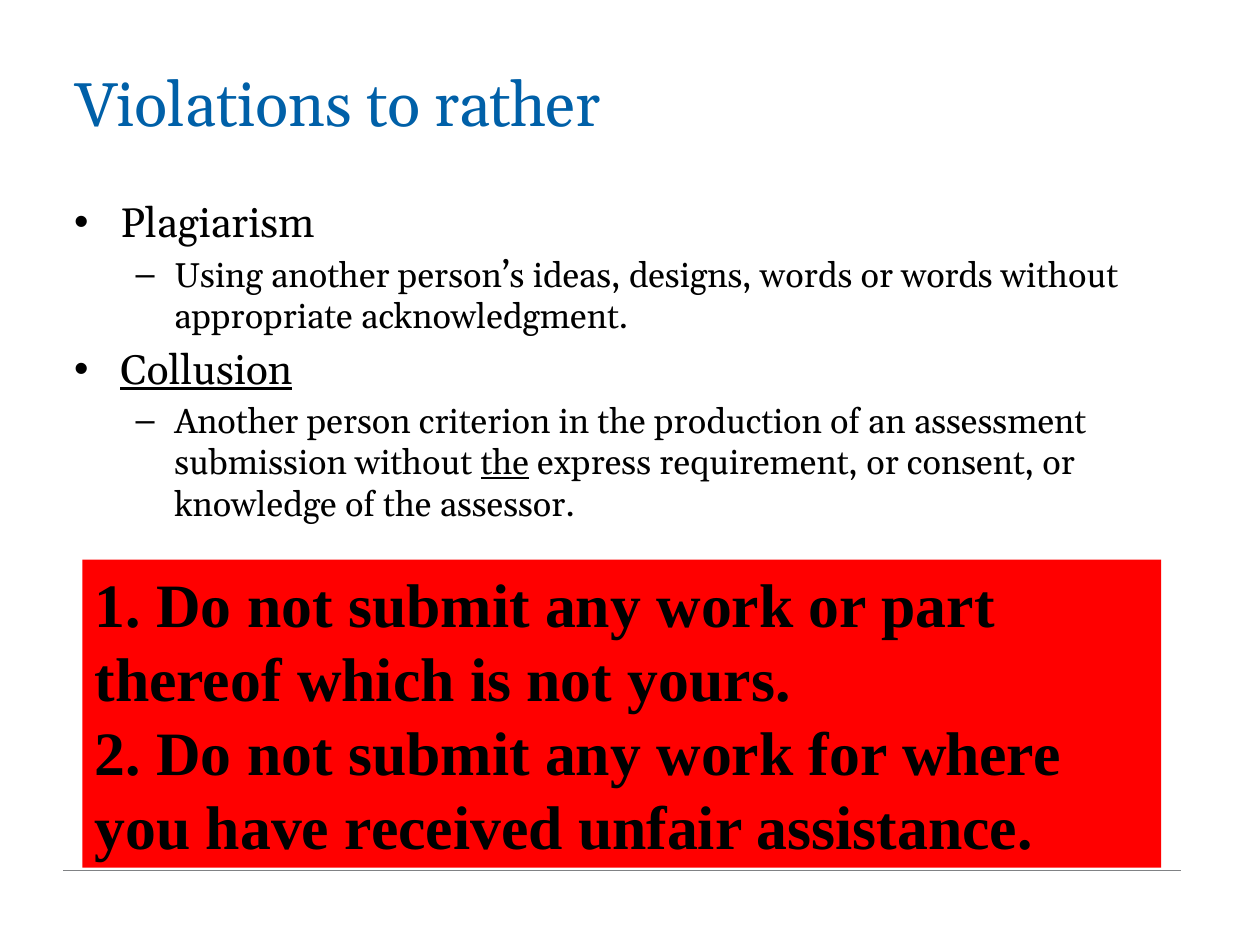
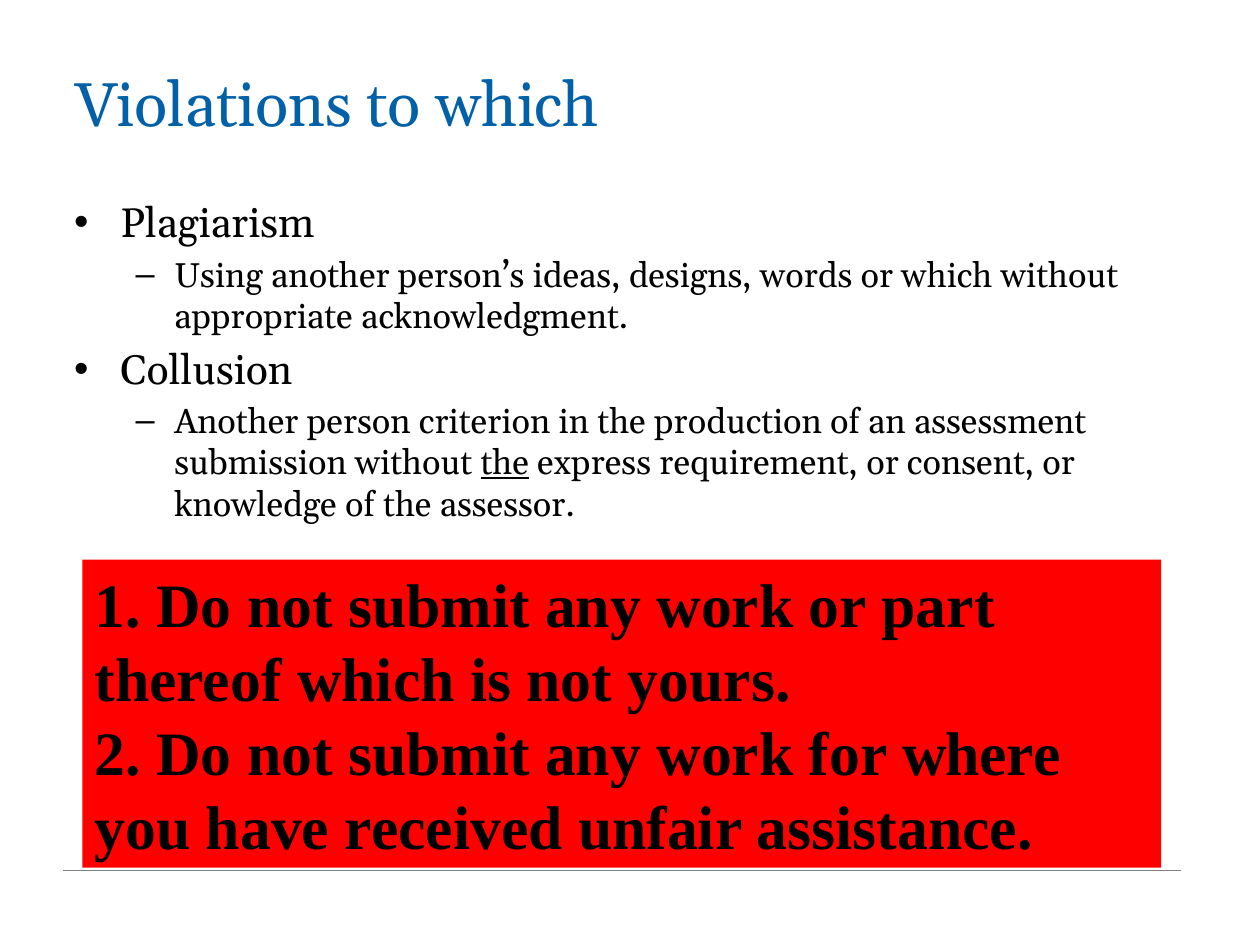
to rather: rather -> which
or words: words -> which
Collusion underline: present -> none
